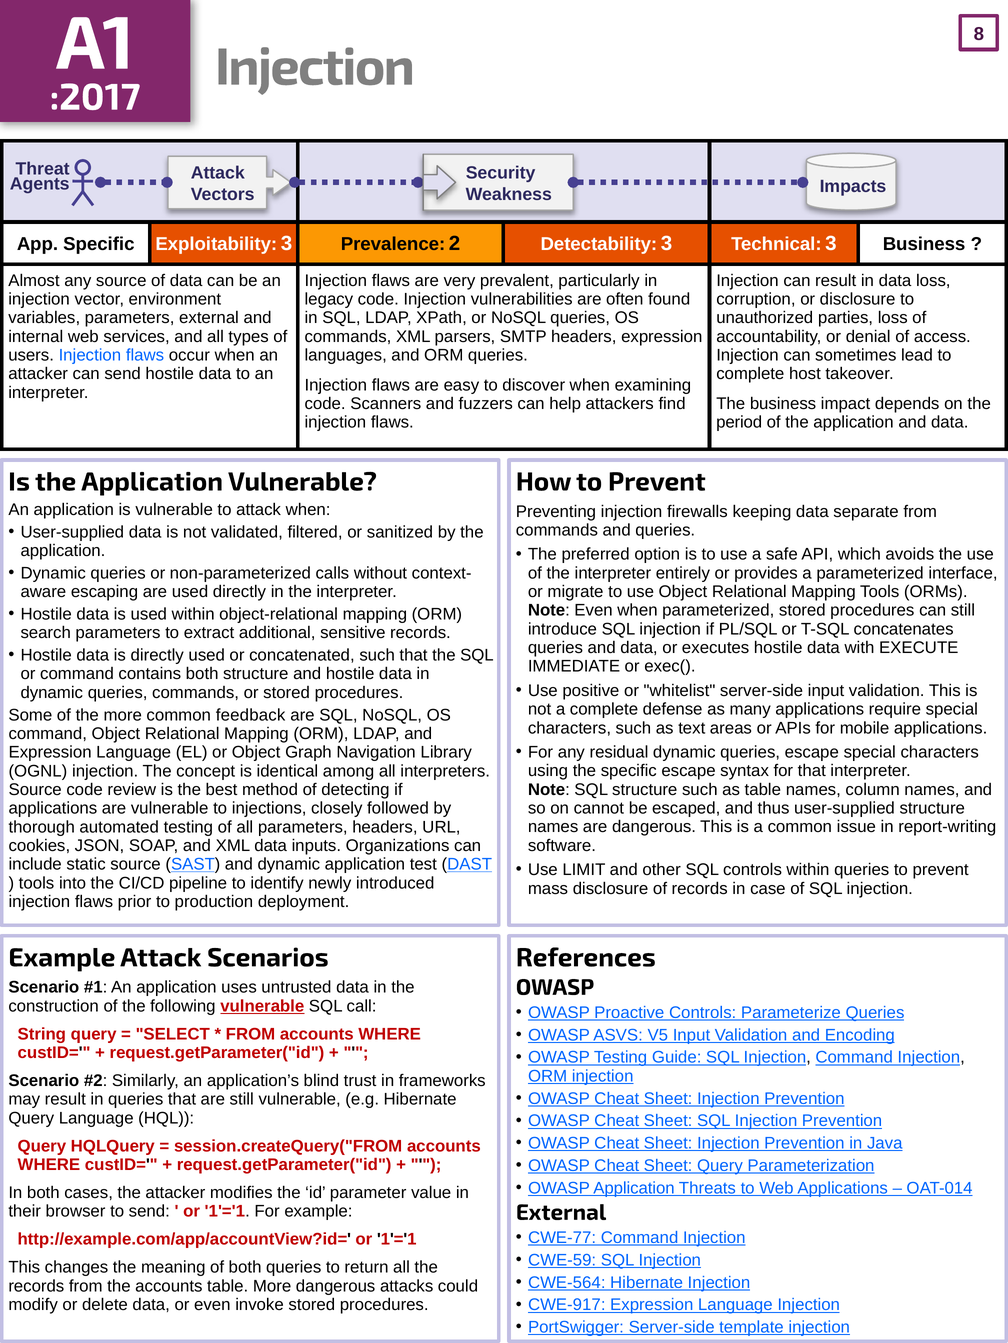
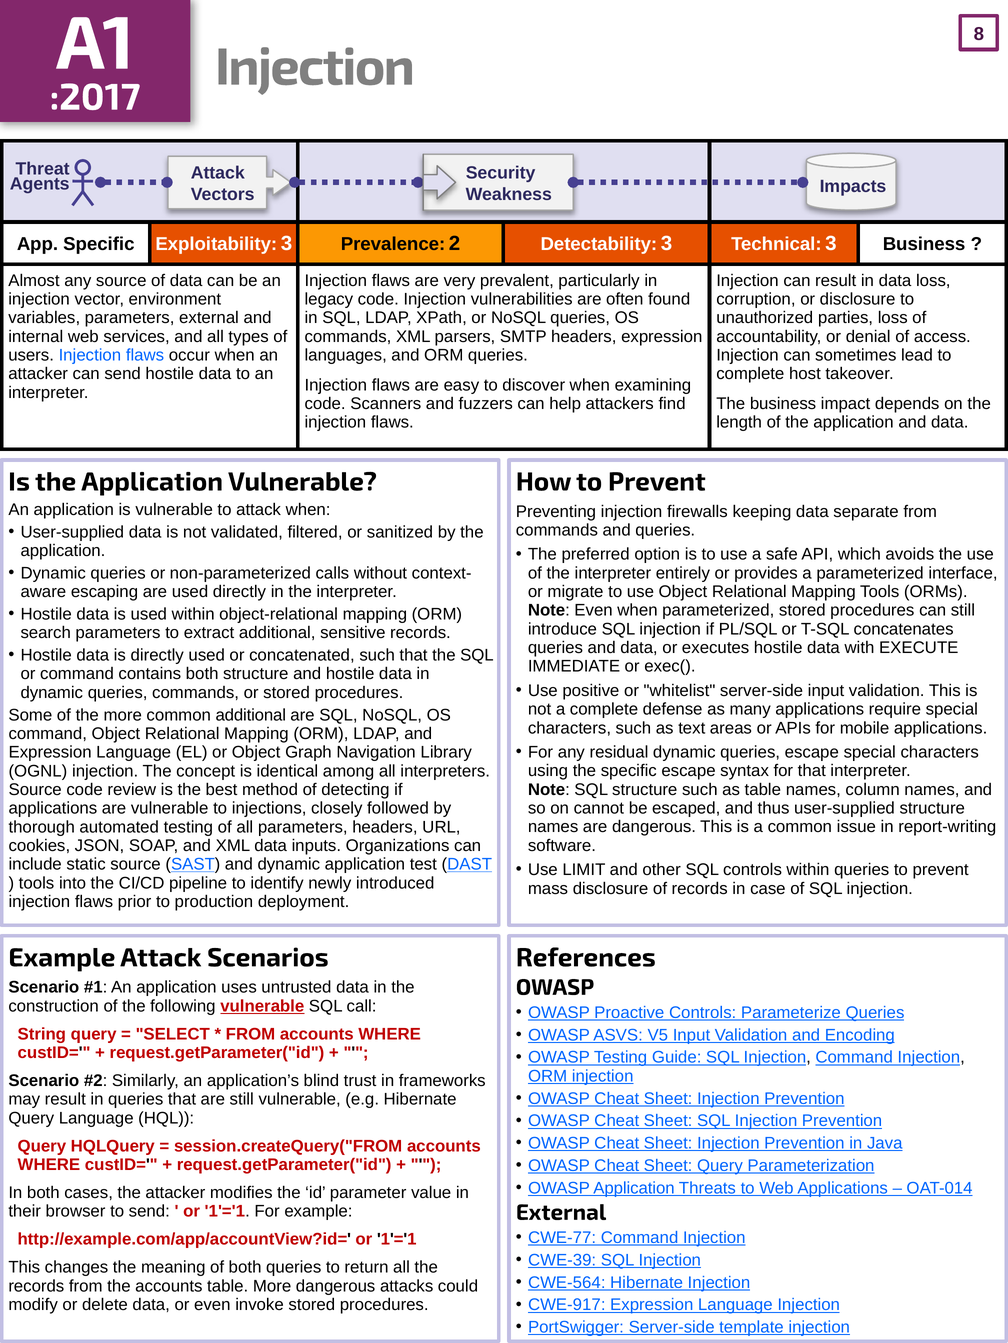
period: period -> length
common feedback: feedback -> additional
CWE-59: CWE-59 -> CWE-39
